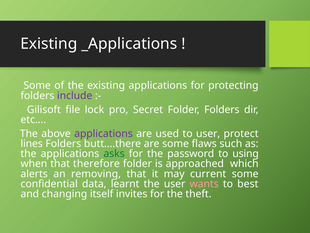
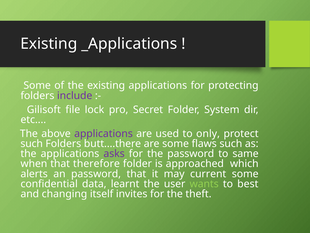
Folder Folders: Folders -> System
to user: user -> only
lines at (32, 143): lines -> such
asks colour: green -> purple
using: using -> same
an removing: removing -> password
wants colour: pink -> light green
